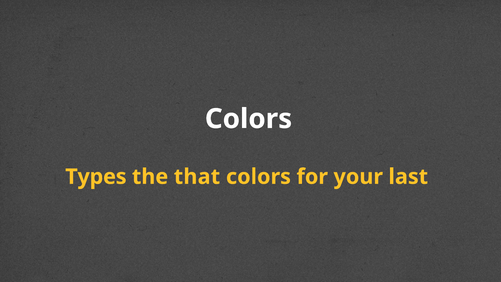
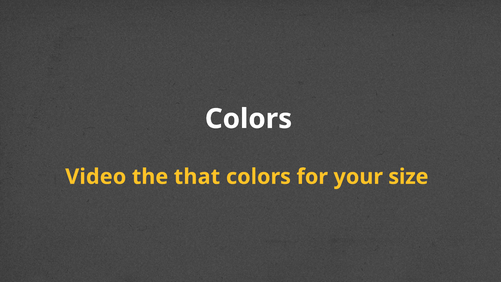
Types: Types -> Video
last: last -> size
